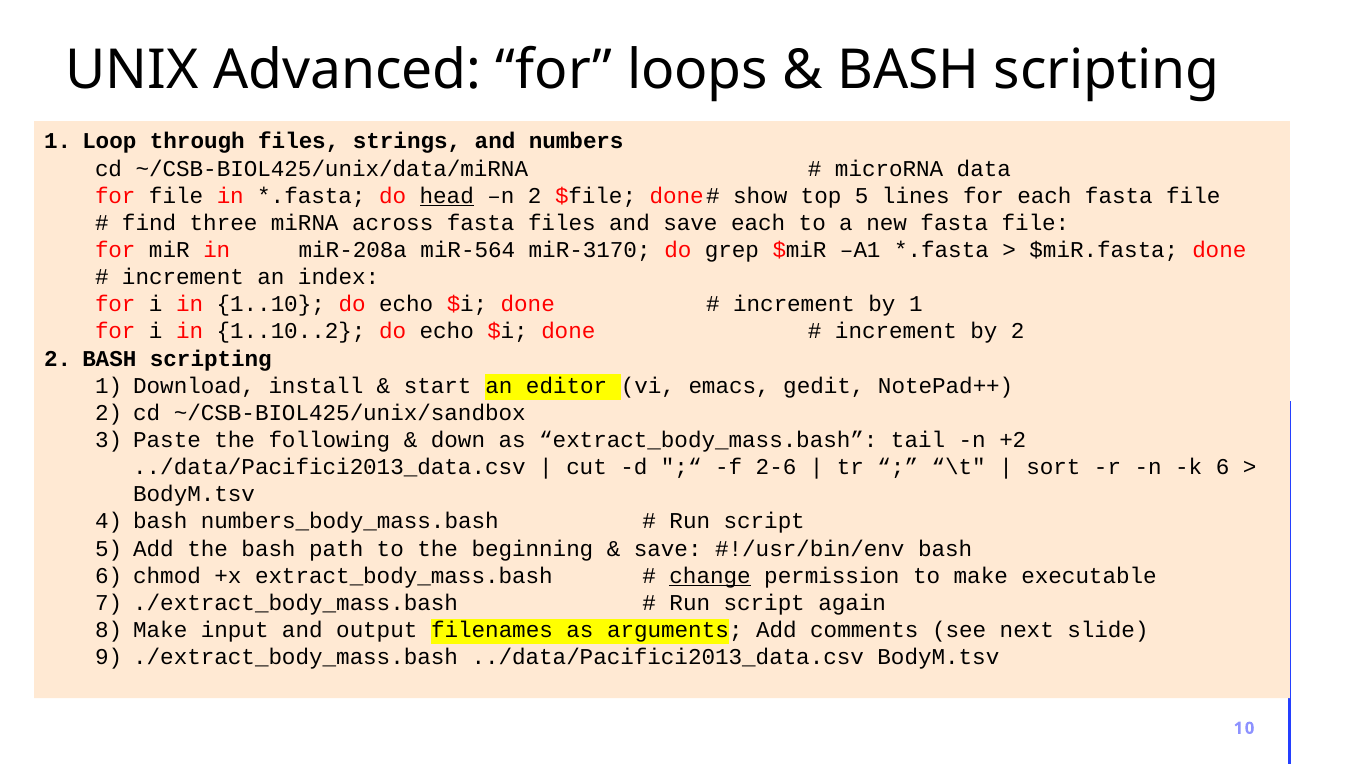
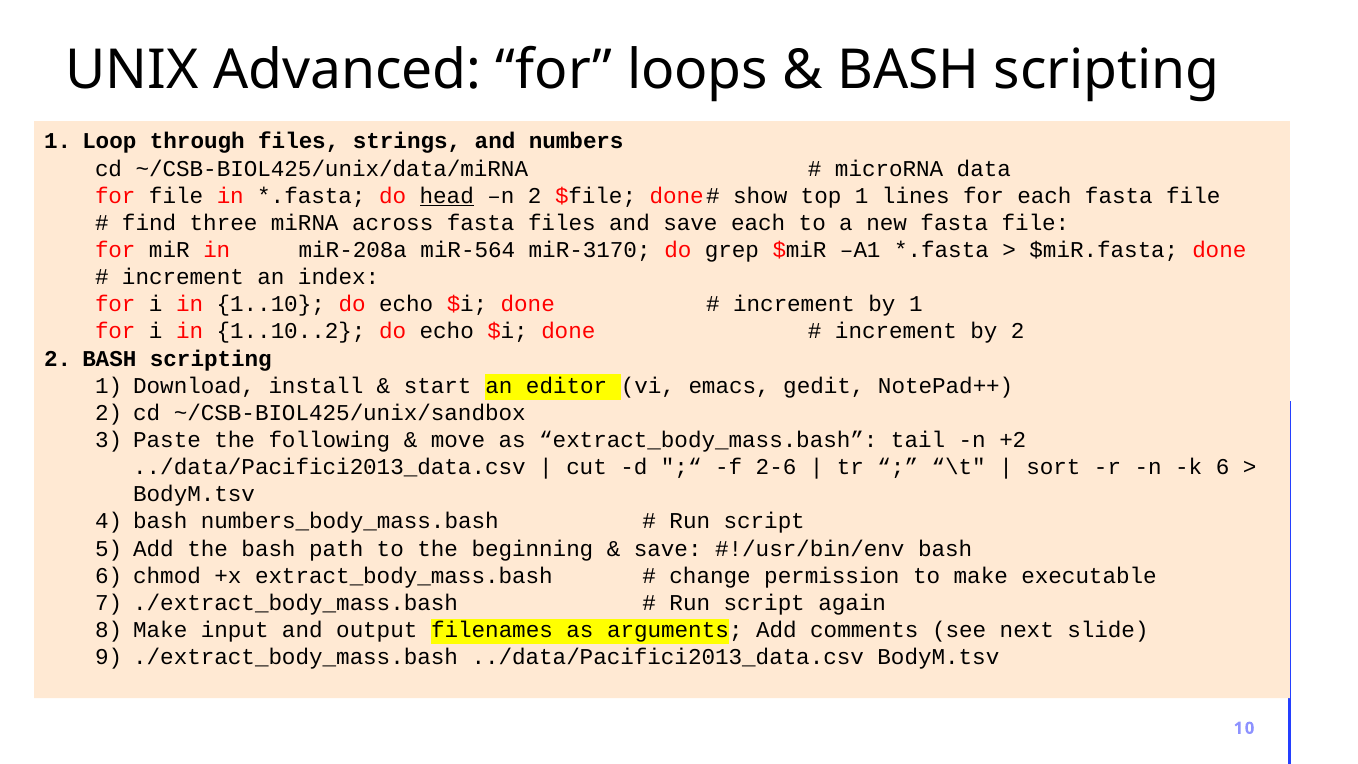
top 5: 5 -> 1
down: down -> move
change underline: present -> none
